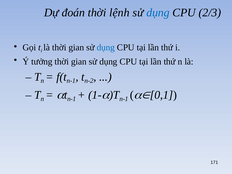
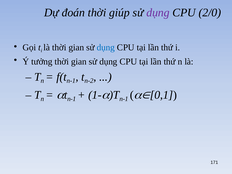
lệnh: lệnh -> giúp
dụng at (158, 13) colour: blue -> purple
2/3: 2/3 -> 2/0
